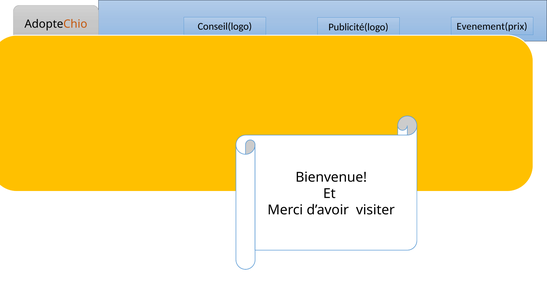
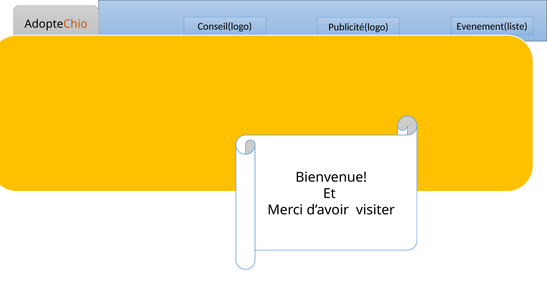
Evenement(prix: Evenement(prix -> Evenement(liste
